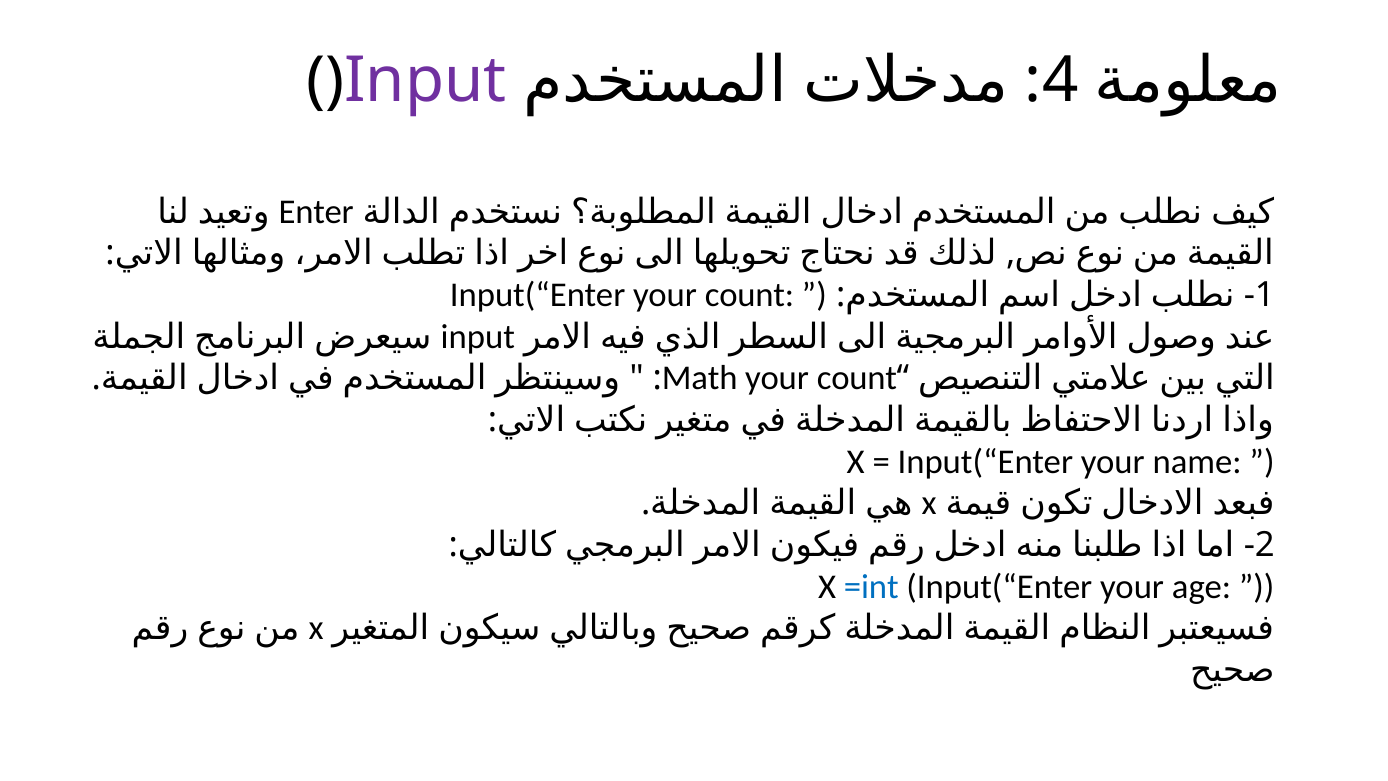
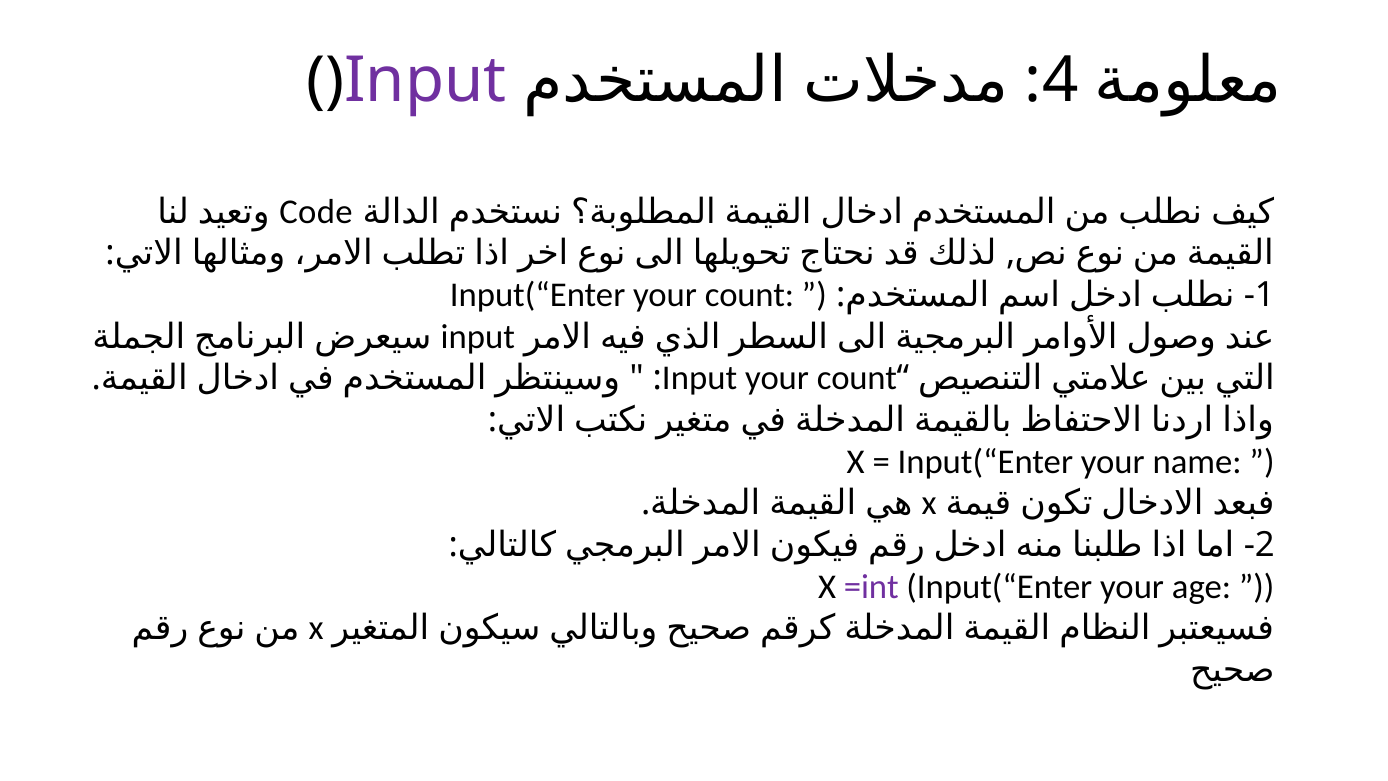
Enter: Enter -> Code
Math at (700, 378): Math -> Input
=int colour: blue -> purple
